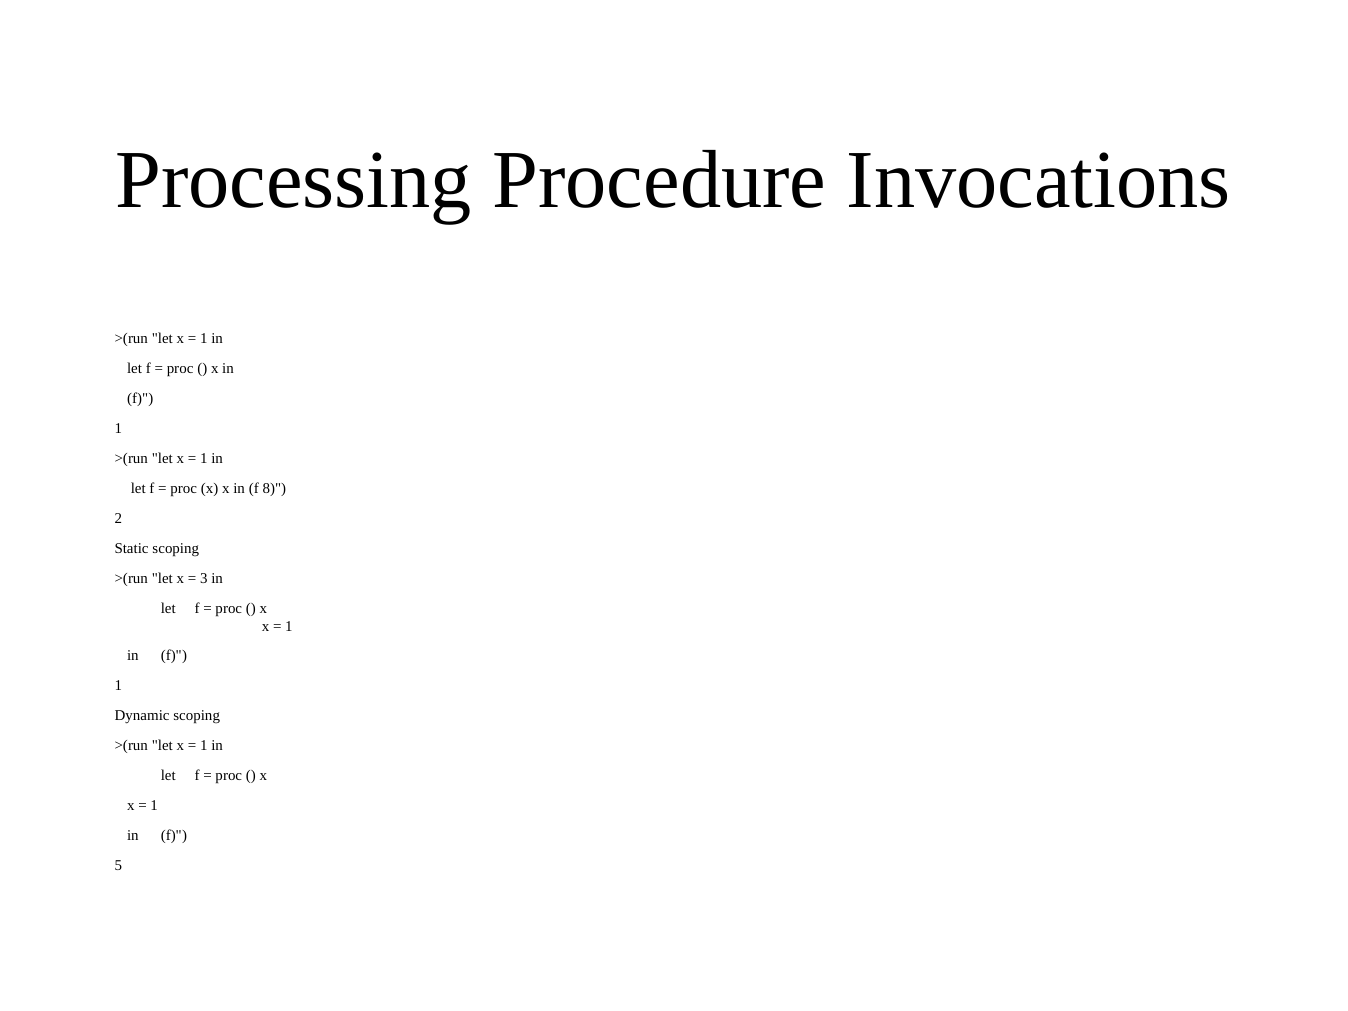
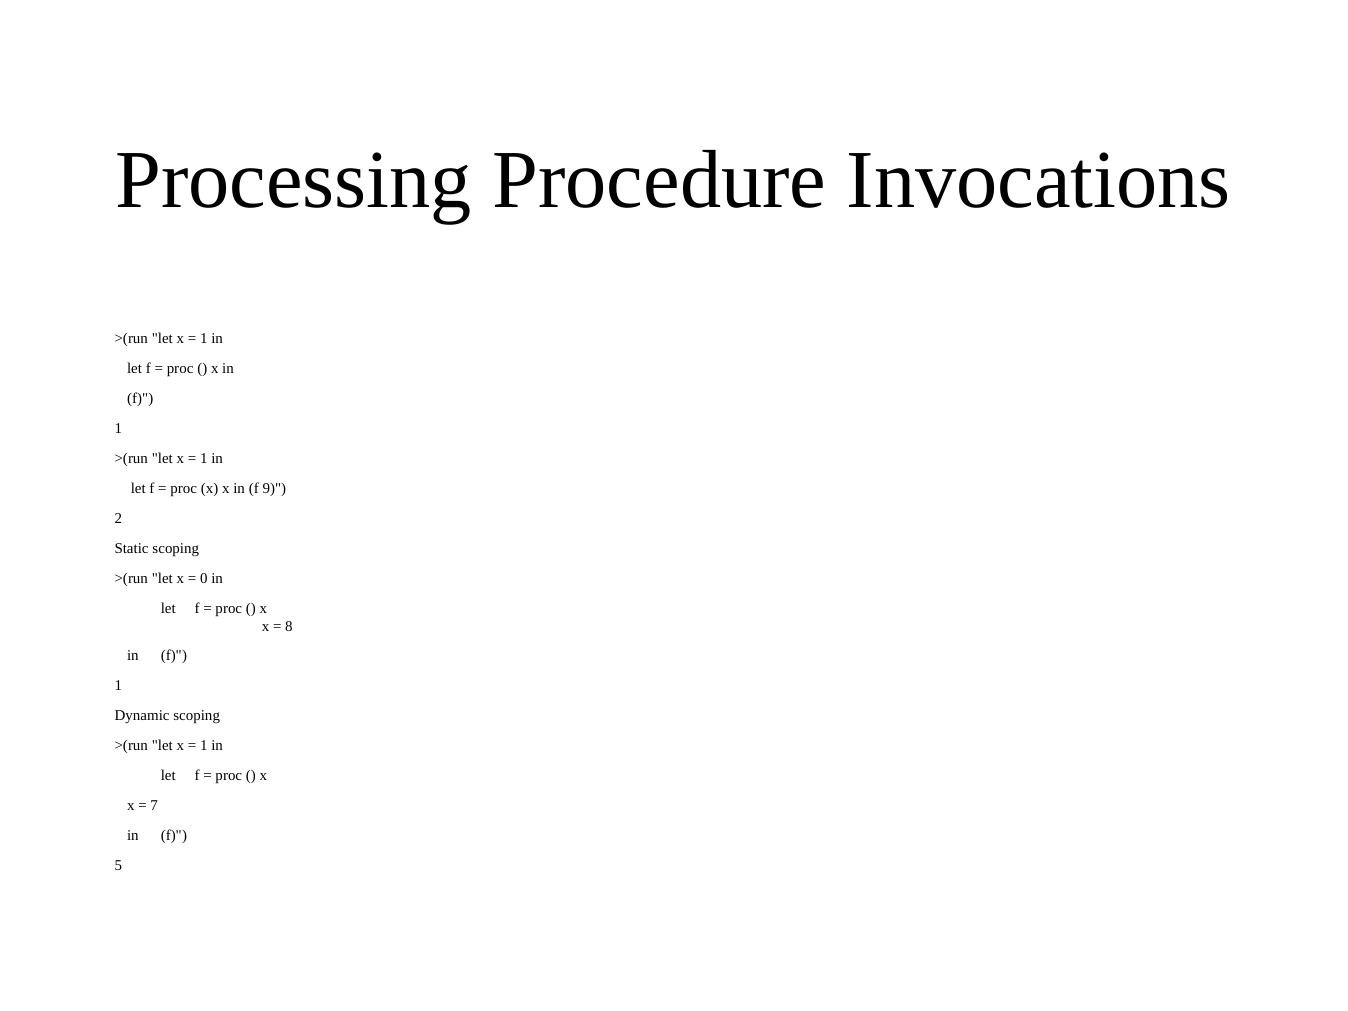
8: 8 -> 9
3: 3 -> 0
1 at (289, 626): 1 -> 8
1 at (154, 806): 1 -> 7
